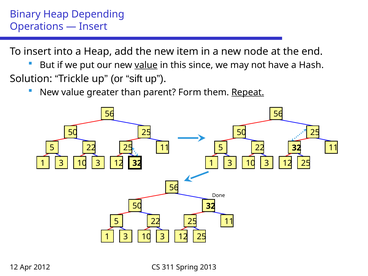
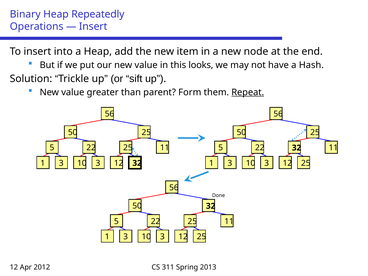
Depending: Depending -> Repeatedly
value at (146, 65) underline: present -> none
since: since -> looks
